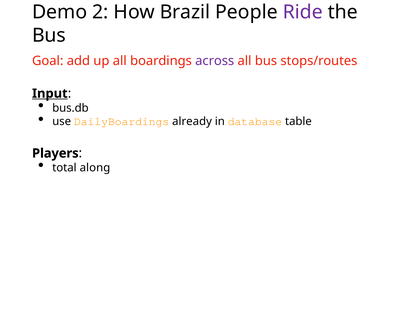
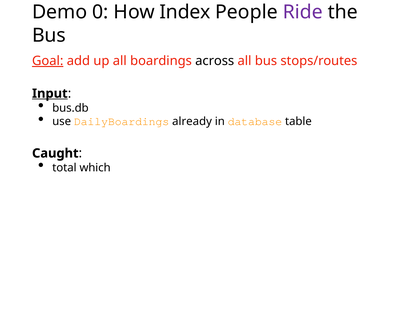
2: 2 -> 0
Brazil: Brazil -> Index
Goal underline: none -> present
across colour: purple -> black
Players: Players -> Caught
along: along -> which
